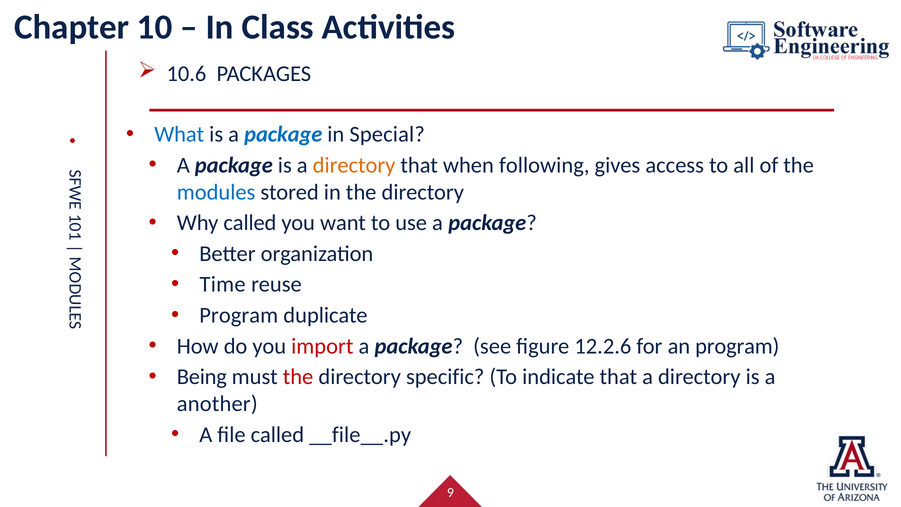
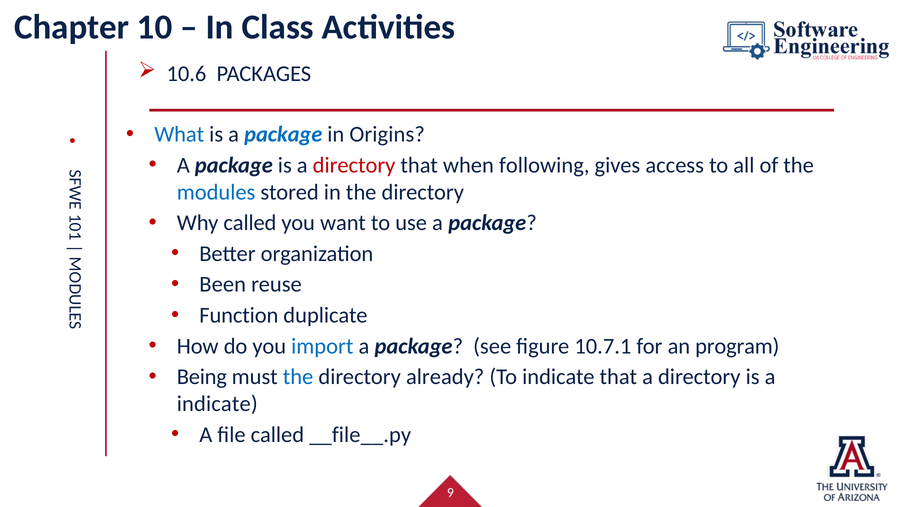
Special: Special -> Origins
directory at (354, 165) colour: orange -> red
Time: Time -> Been
Program at (239, 315): Program -> Function
import colour: red -> blue
12.2.6: 12.2.6 -> 10.7.1
the at (298, 377) colour: red -> blue
specific: specific -> already
another at (217, 404): another -> indicate
